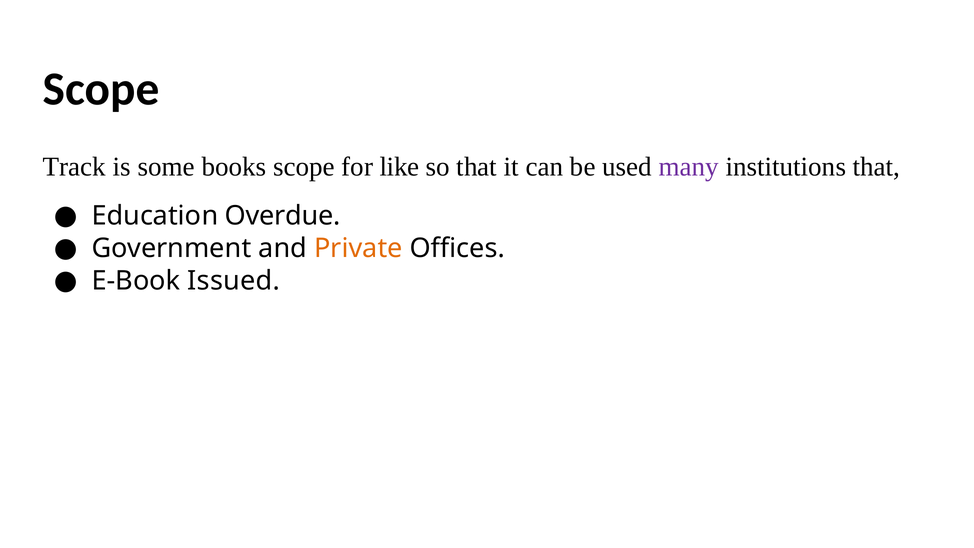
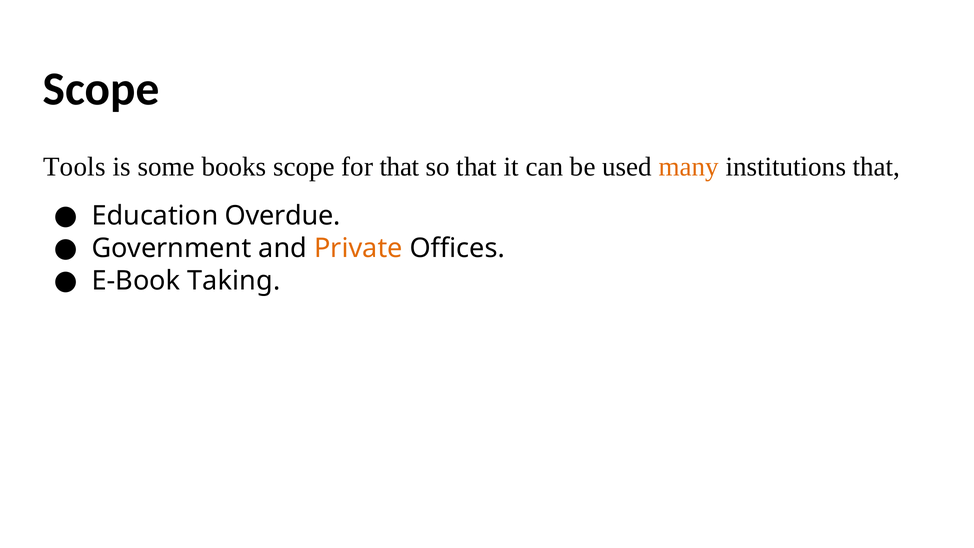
Track: Track -> Tools
for like: like -> that
many colour: purple -> orange
Issued: Issued -> Taking
